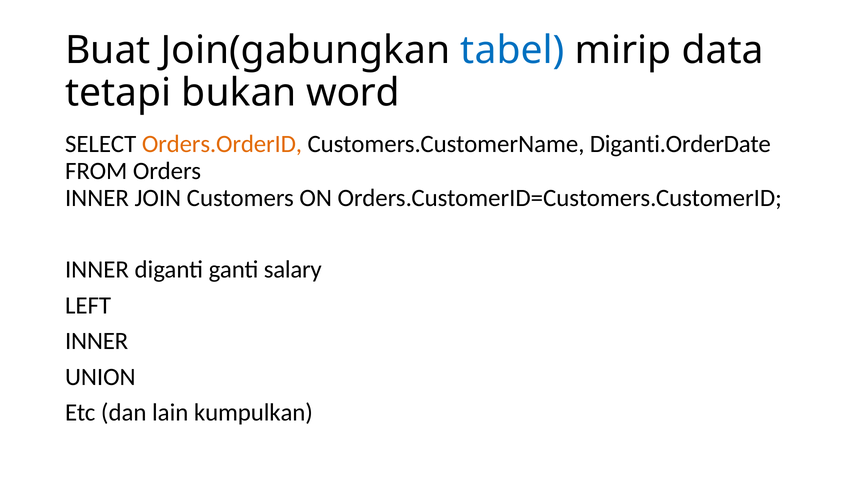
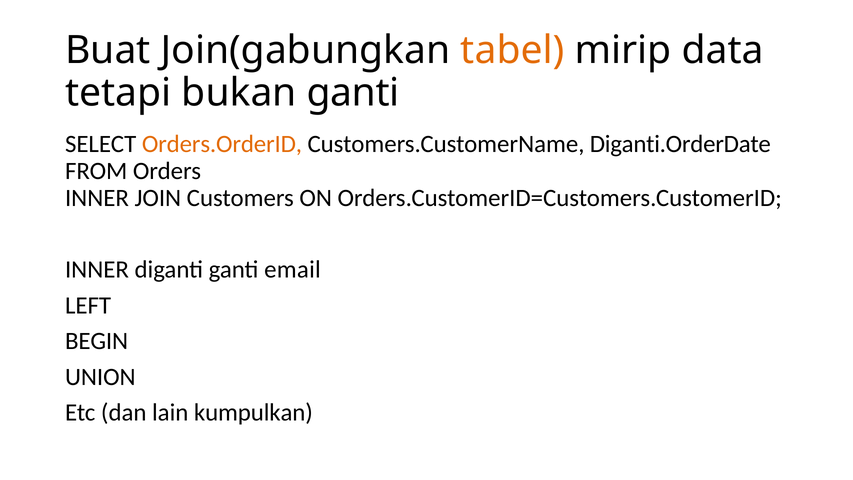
tabel colour: blue -> orange
bukan word: word -> ganti
salary: salary -> email
INNER at (97, 341): INNER -> BEGIN
